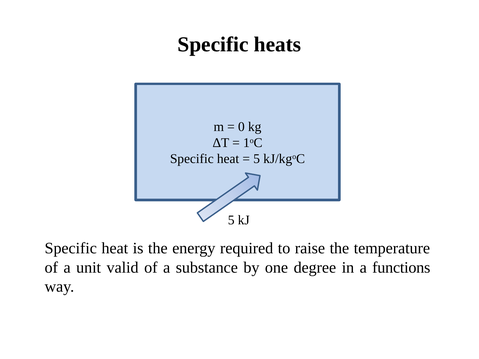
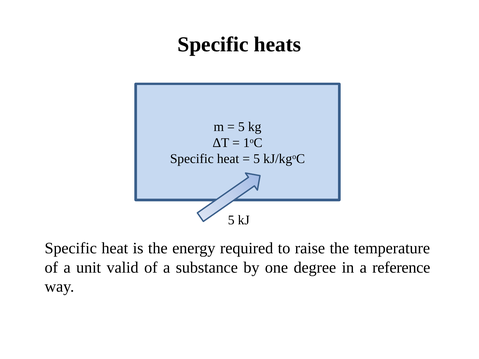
0 at (241, 127): 0 -> 5
functions: functions -> reference
